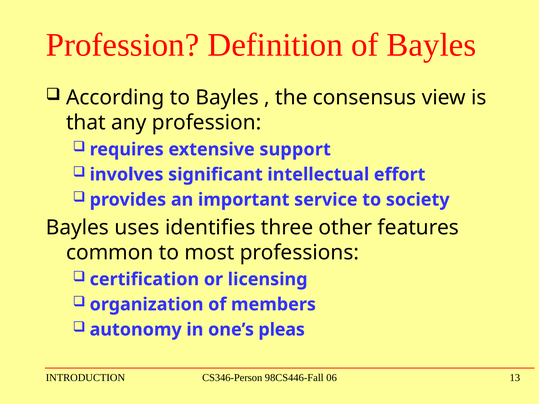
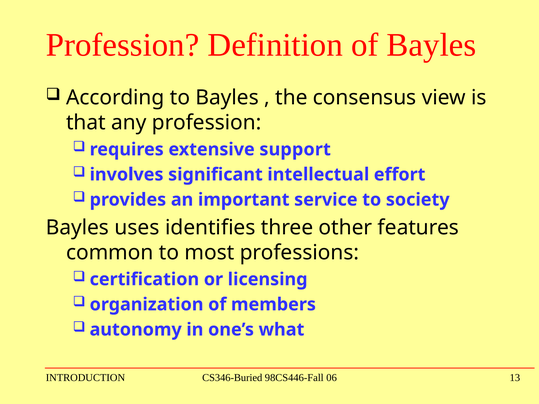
pleas: pleas -> what
CS346-Person: CS346-Person -> CS346-Buried
